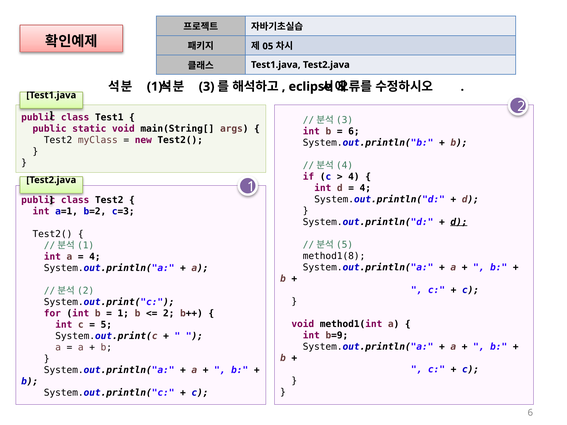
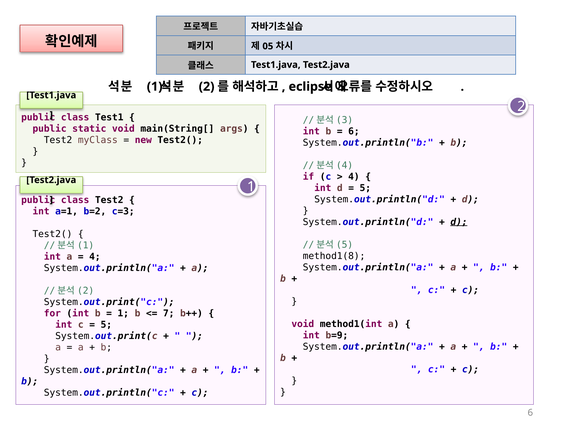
3 at (207, 87): 3 -> 2
4 at (365, 188): 4 -> 5
2 at (169, 314): 2 -> 7
